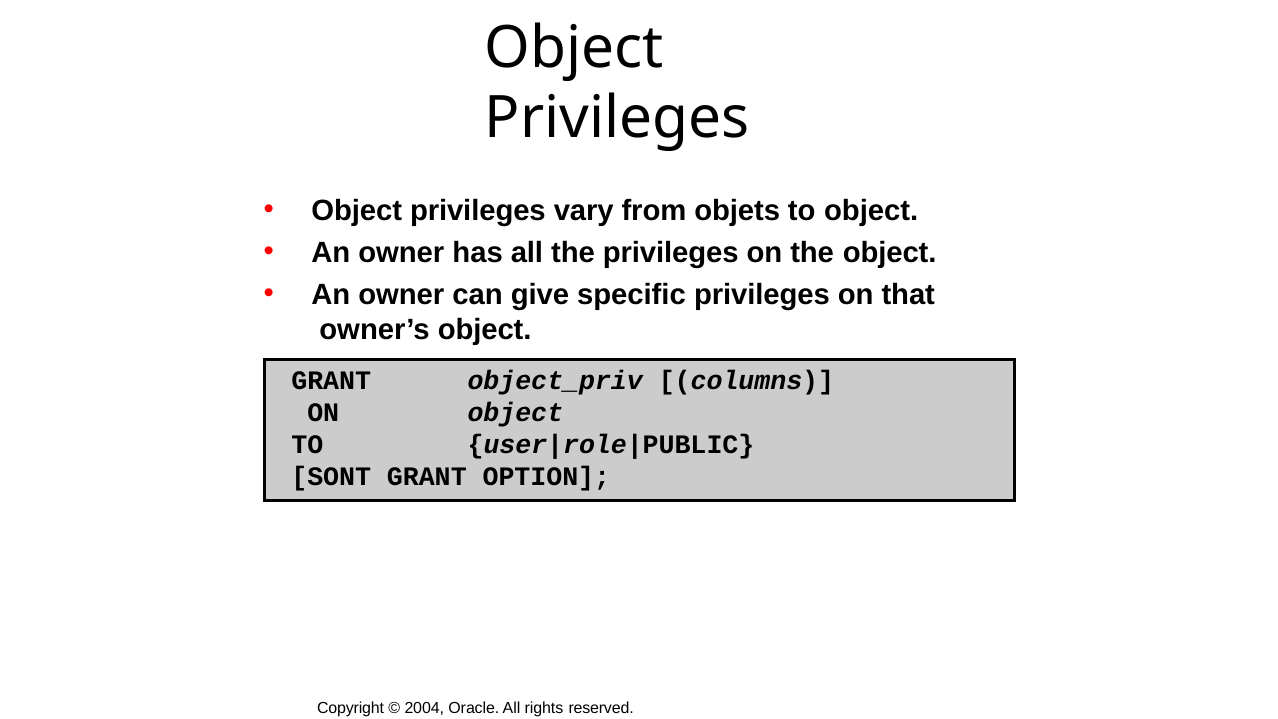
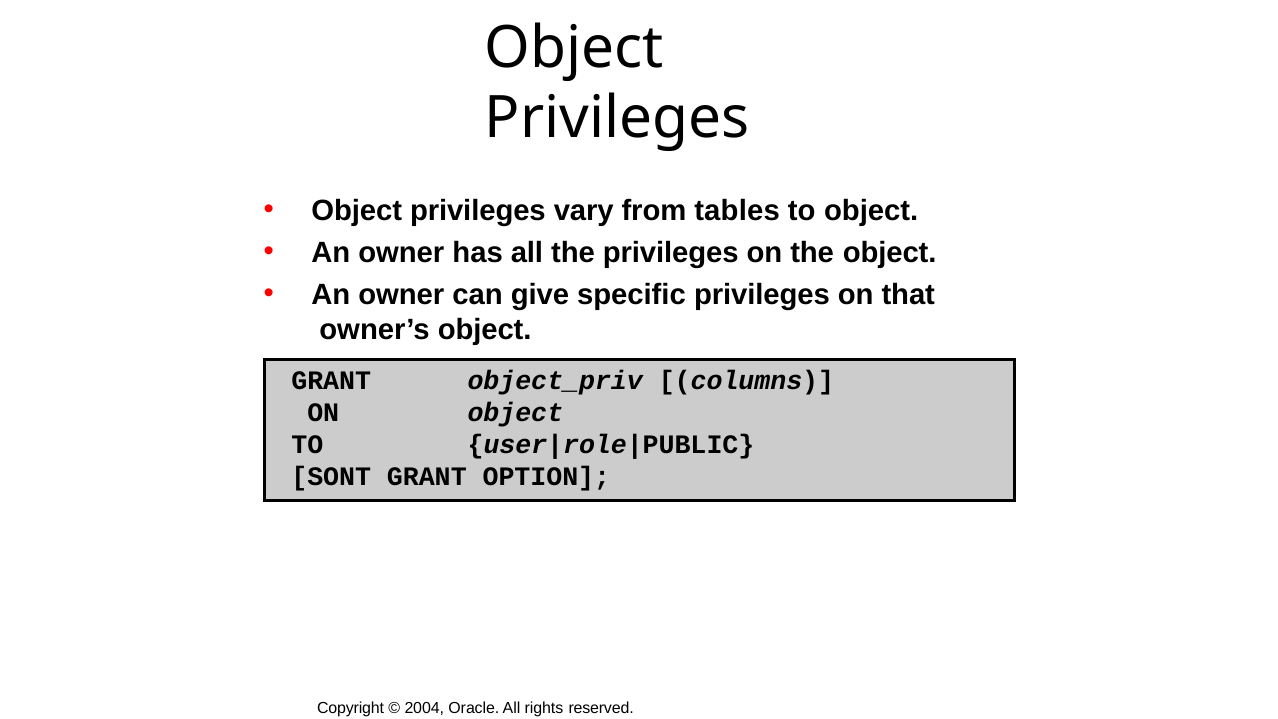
objets: objets -> tables
